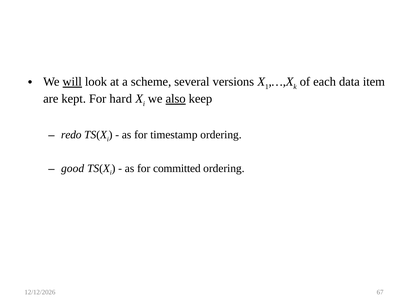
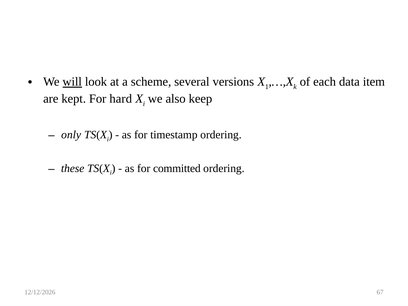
also underline: present -> none
redo: redo -> only
good: good -> these
